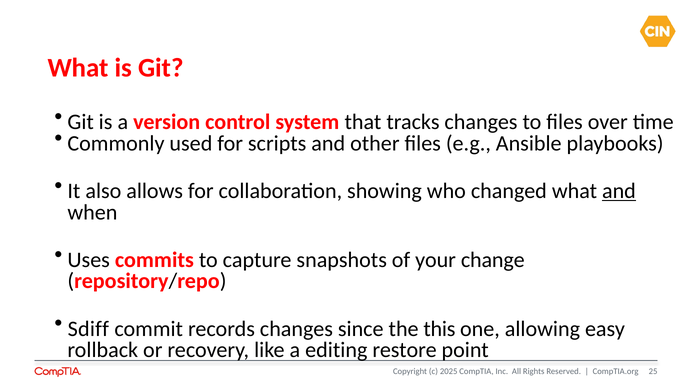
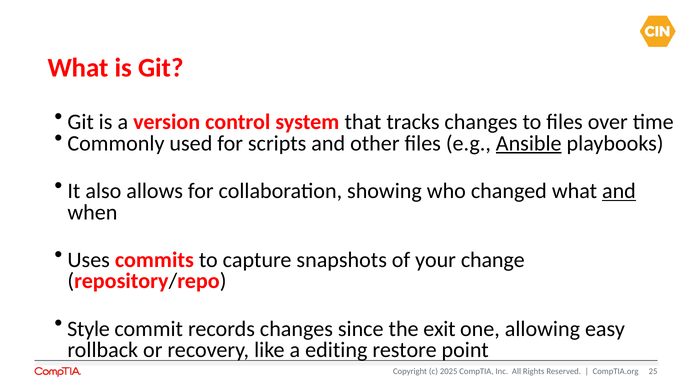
Ansible underline: none -> present
Sdiff: Sdiff -> Style
this: this -> exit
